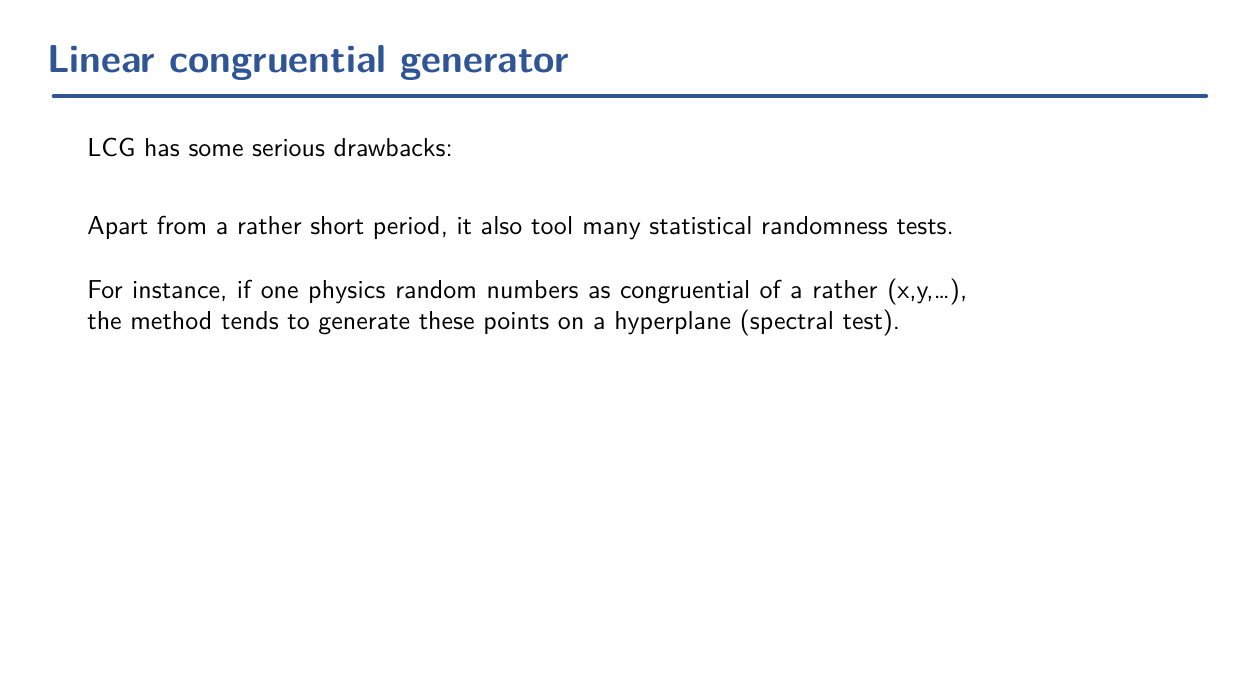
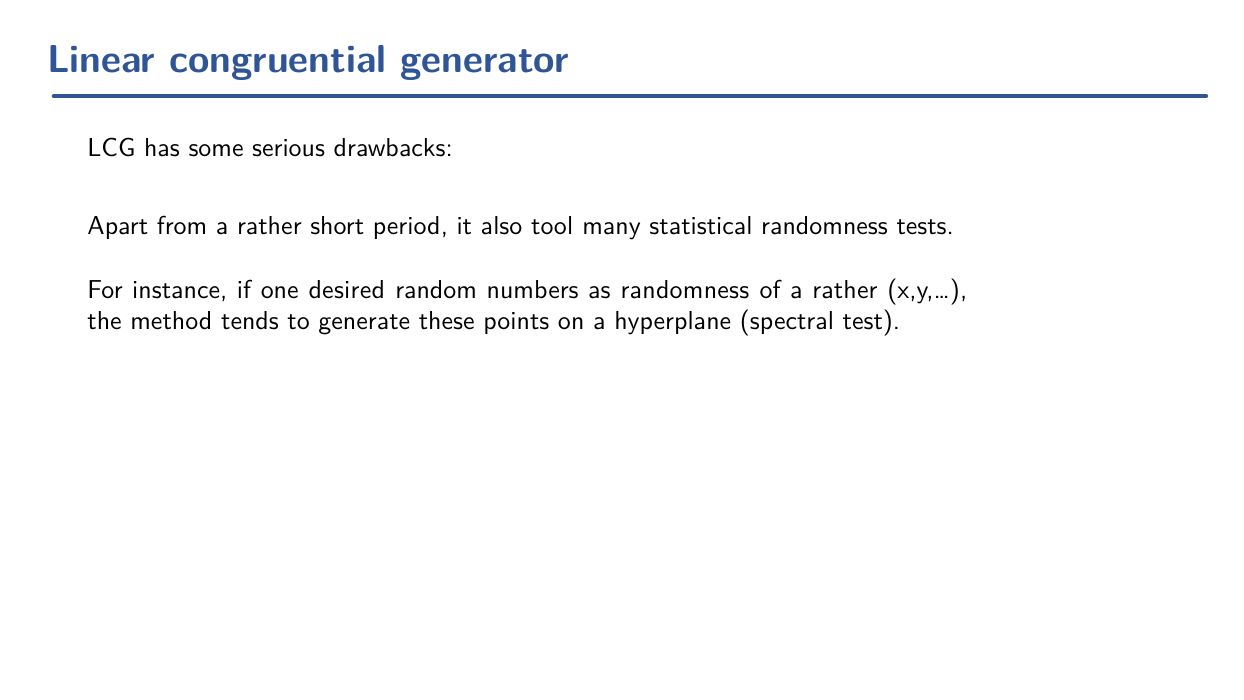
physics: physics -> desired
as congruential: congruential -> randomness
